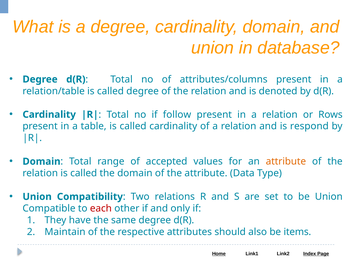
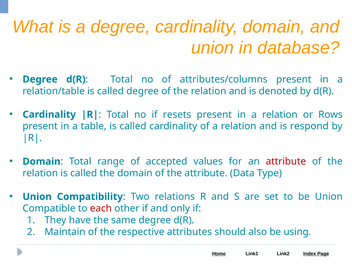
follow: follow -> resets
attribute at (286, 161) colour: orange -> red
items: items -> using
